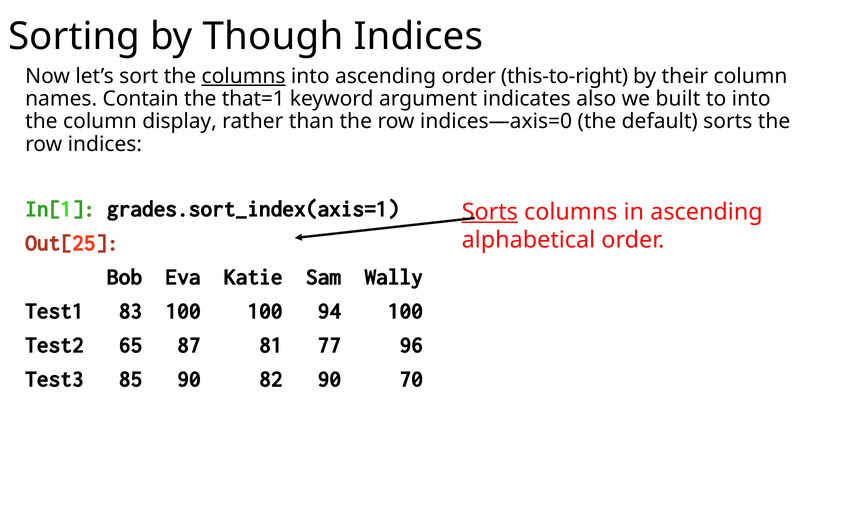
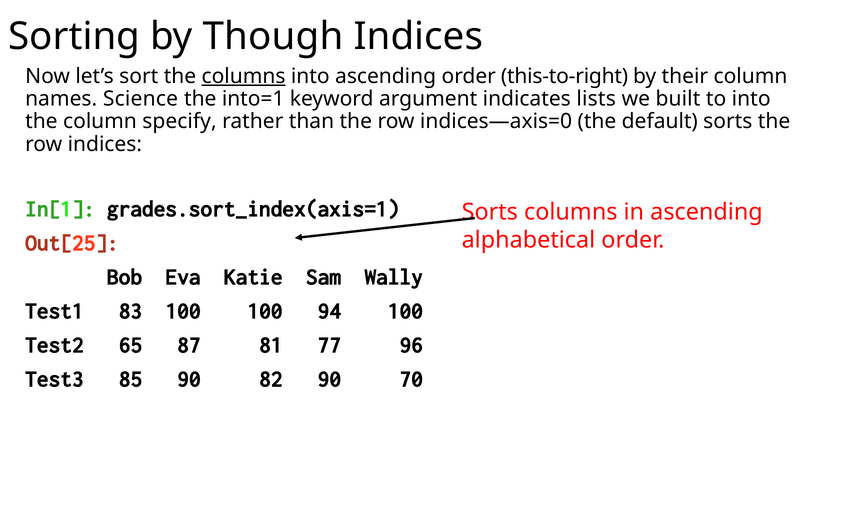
Contain: Contain -> Science
that=1: that=1 -> into=1
also: also -> lists
display: display -> specify
Sorts at (490, 212) underline: present -> none
